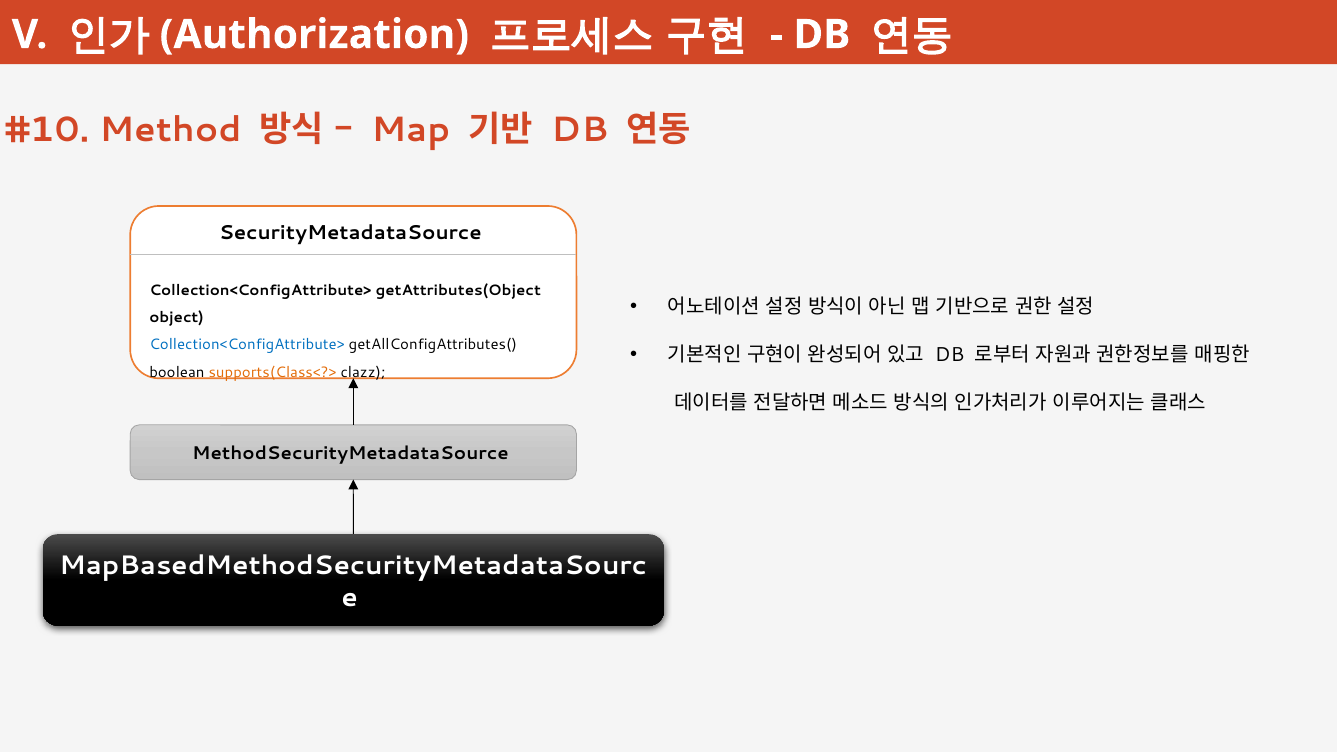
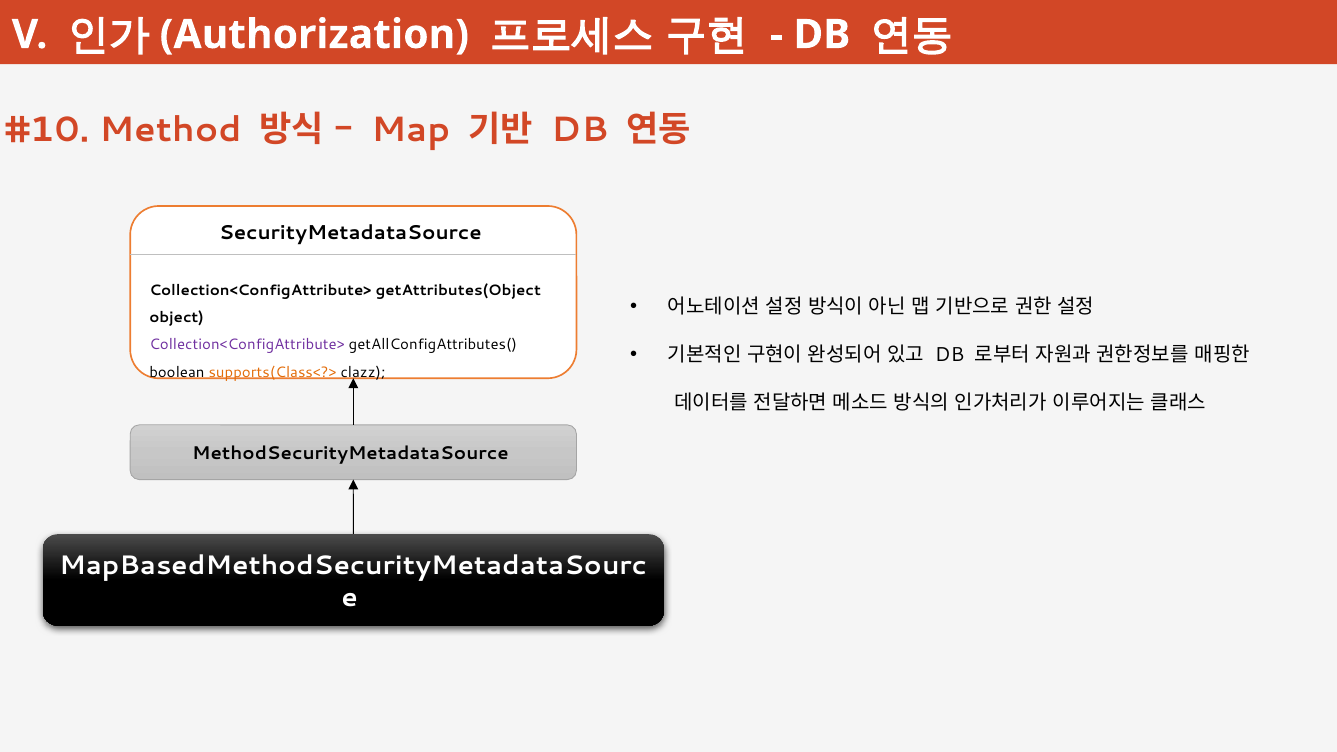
Collection<ConfigAttribute> at (247, 345) colour: blue -> purple
